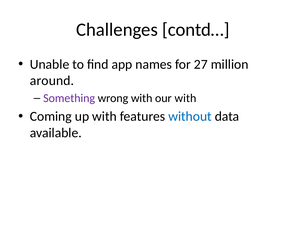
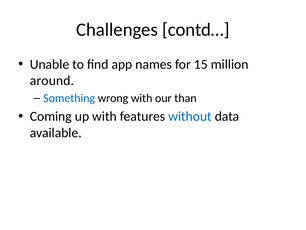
27: 27 -> 15
Something colour: purple -> blue
our with: with -> than
